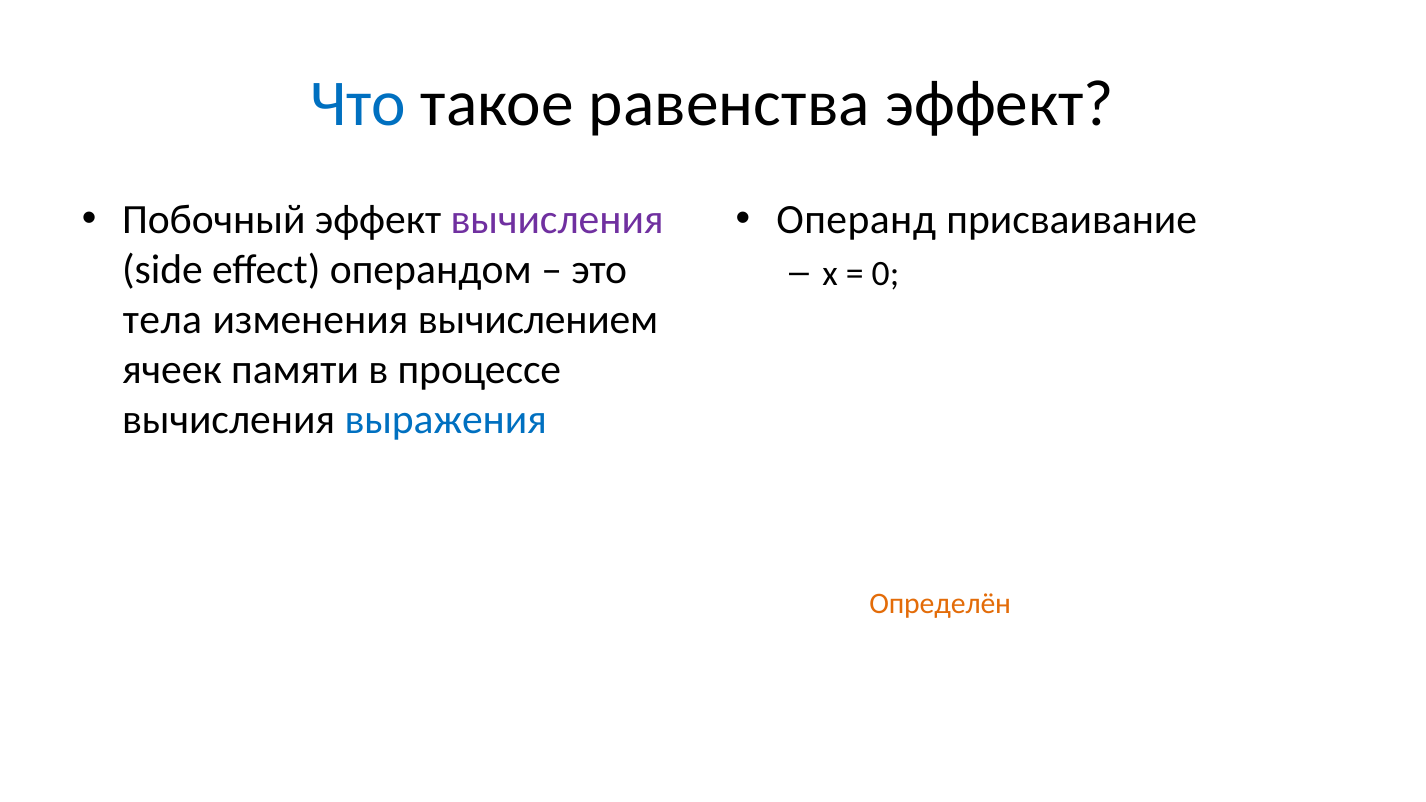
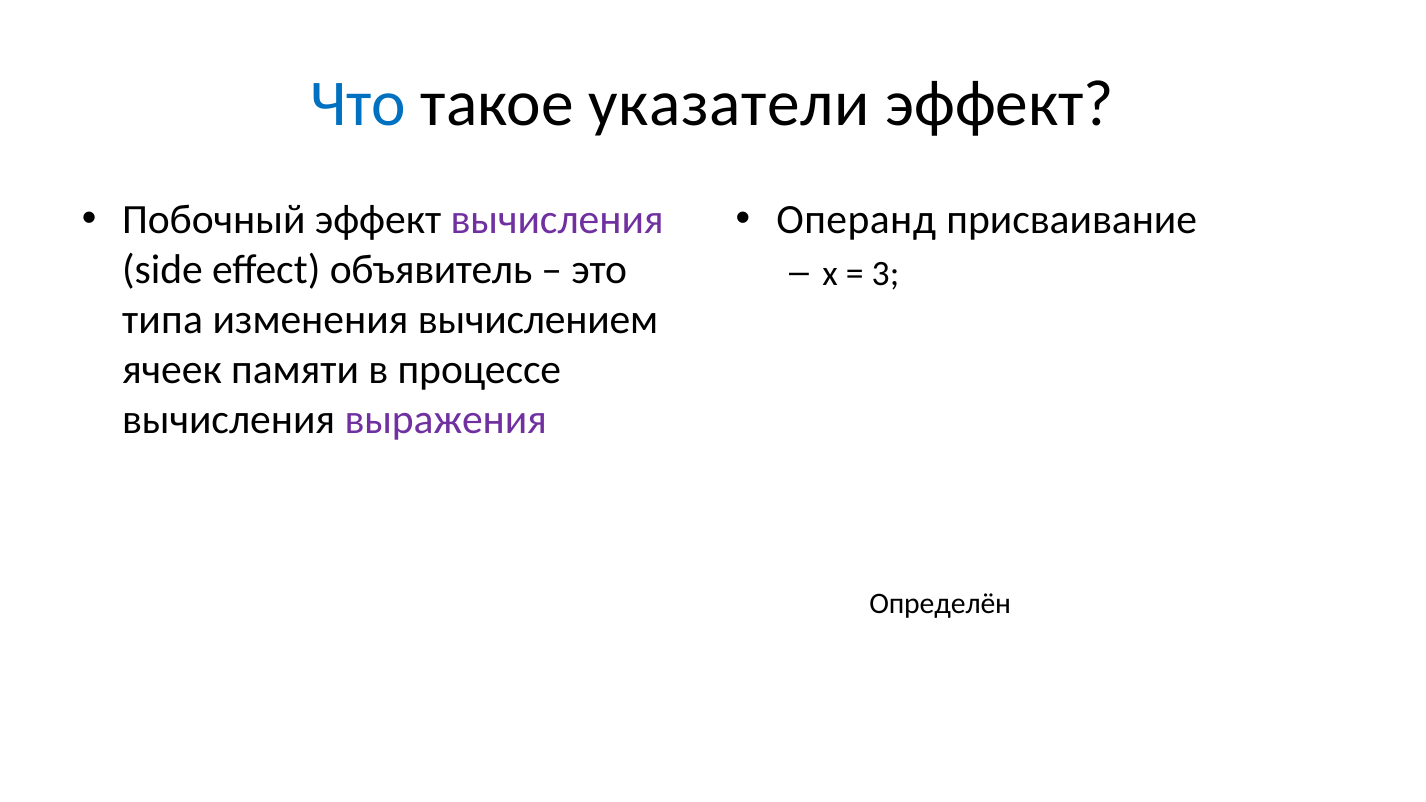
равенства: равенства -> указатели
операндом: операндом -> объявитель
0 at (885, 273): 0 -> 3
тела: тела -> типа
выражения colour: blue -> purple
Определён colour: orange -> black
